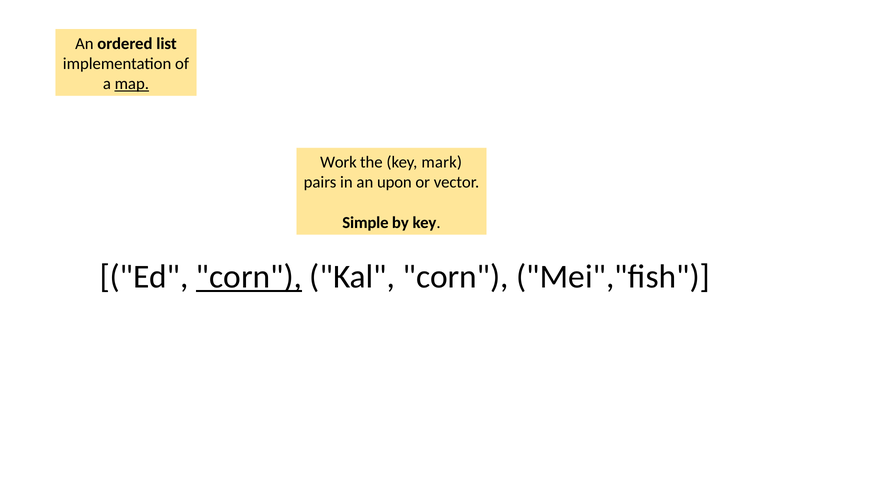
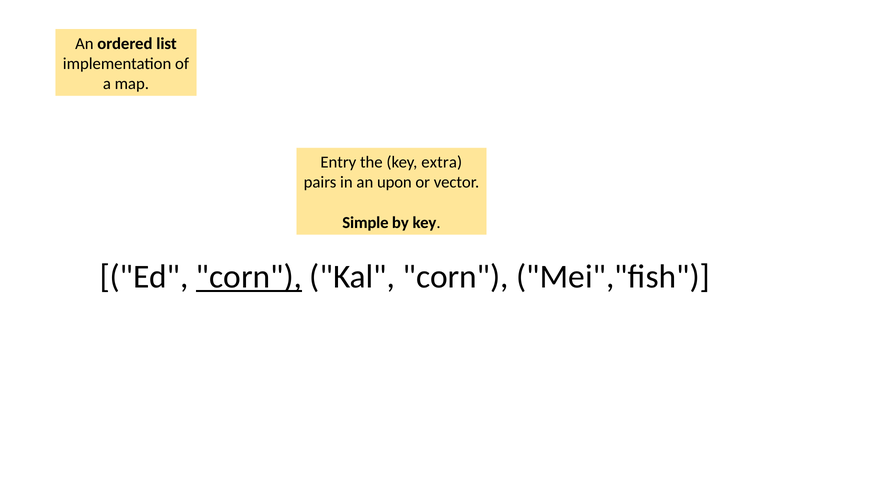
map underline: present -> none
Work: Work -> Entry
mark: mark -> extra
